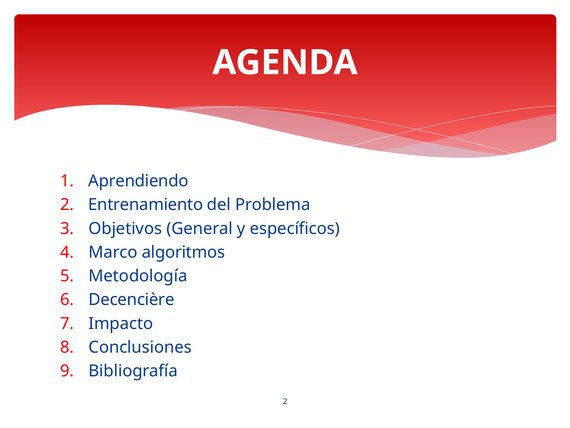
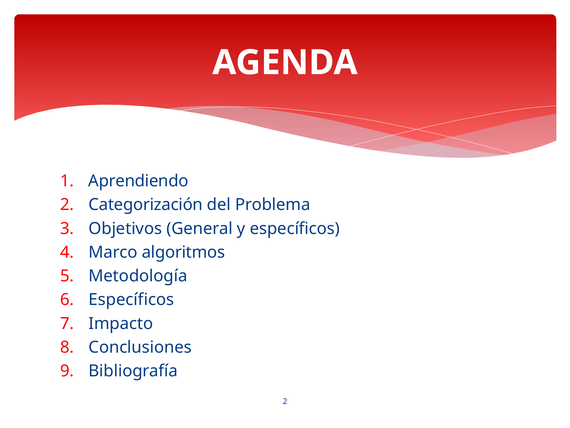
Entrenamiento: Entrenamiento -> Categorización
Decencière at (131, 299): Decencière -> Específicos
